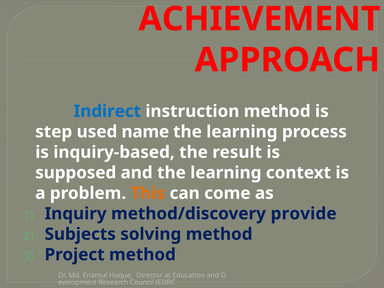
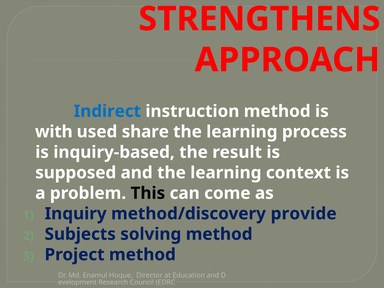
ACHIEVEMENT: ACHIEVEMENT -> STRENGTHENS
step: step -> with
name: name -> share
This colour: orange -> black
